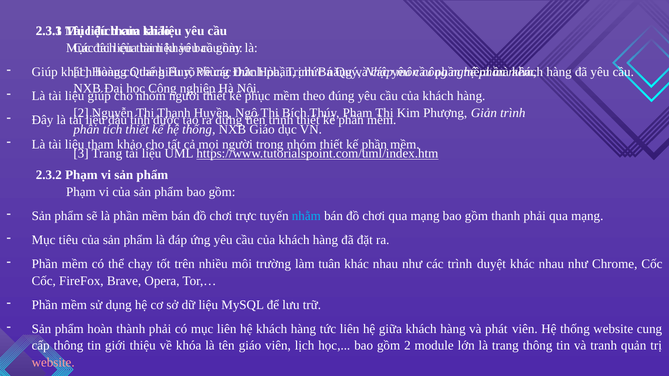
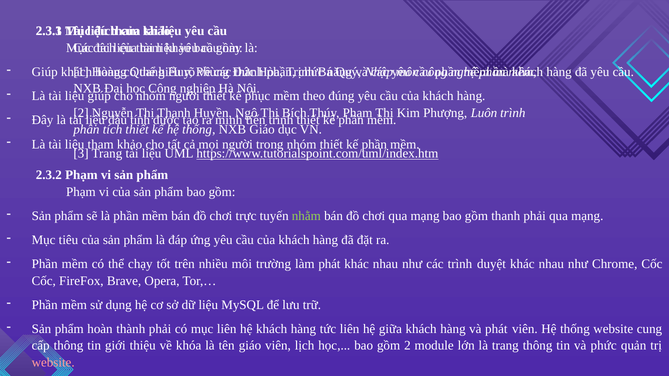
Giản: Giản -> Luôn
đứng: đứng -> minh
nhằm colour: light blue -> light green
làm tuân: tuân -> phát
tranh: tranh -> phức
